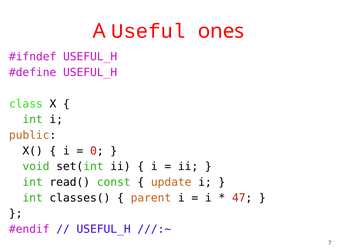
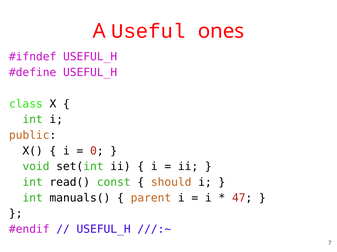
update: update -> should
classes(: classes( -> manuals(
